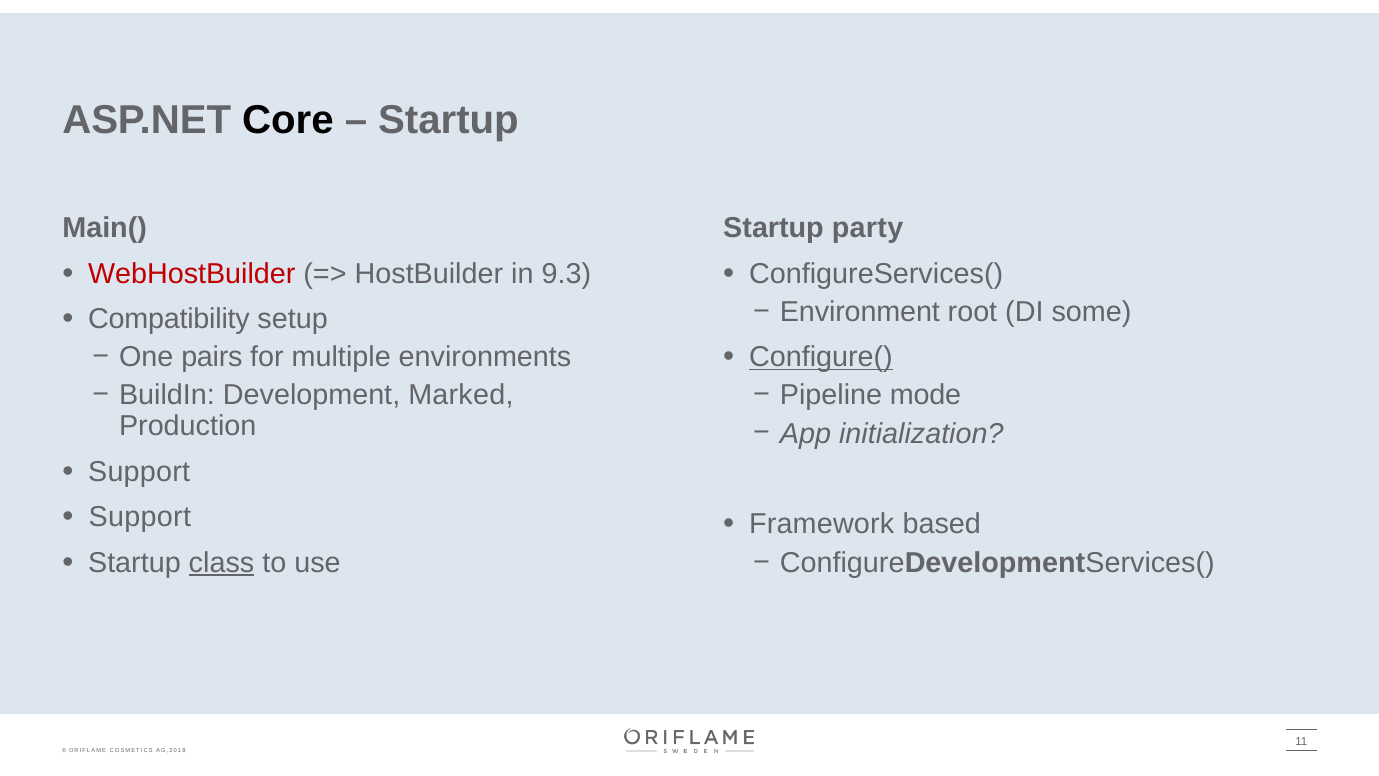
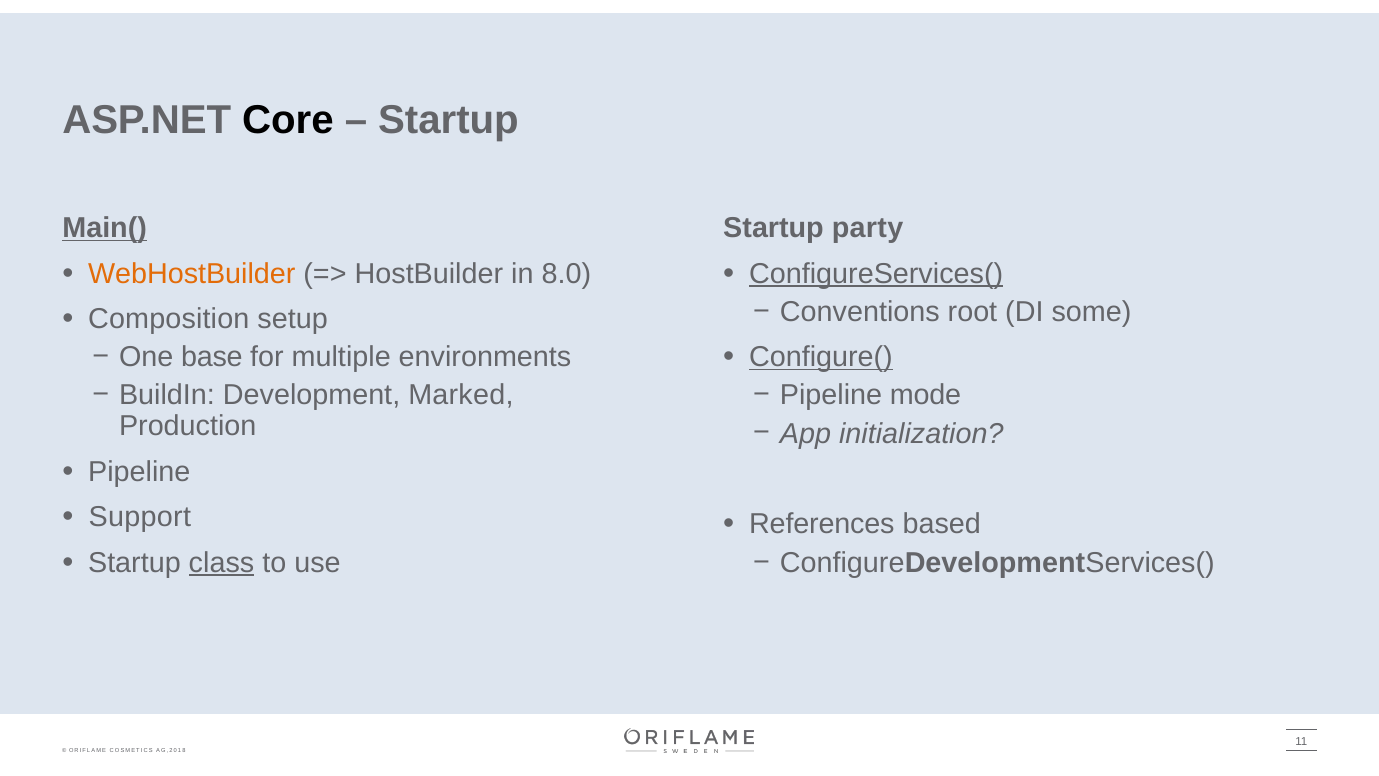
Main( underline: none -> present
WebHostBuilder colour: red -> orange
9.3: 9.3 -> 8.0
ConfigureServices( underline: none -> present
Environment: Environment -> Conventions
Compatibility: Compatibility -> Composition
pairs: pairs -> base
Support at (139, 472): Support -> Pipeline
Framework: Framework -> References
